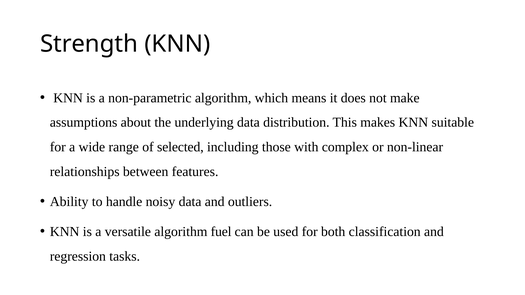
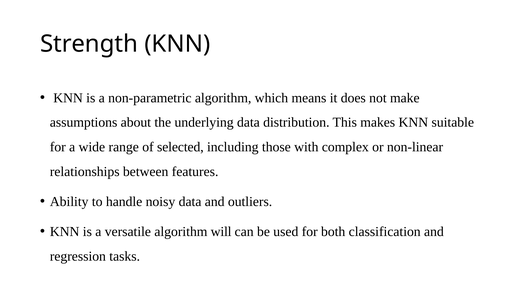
fuel: fuel -> will
